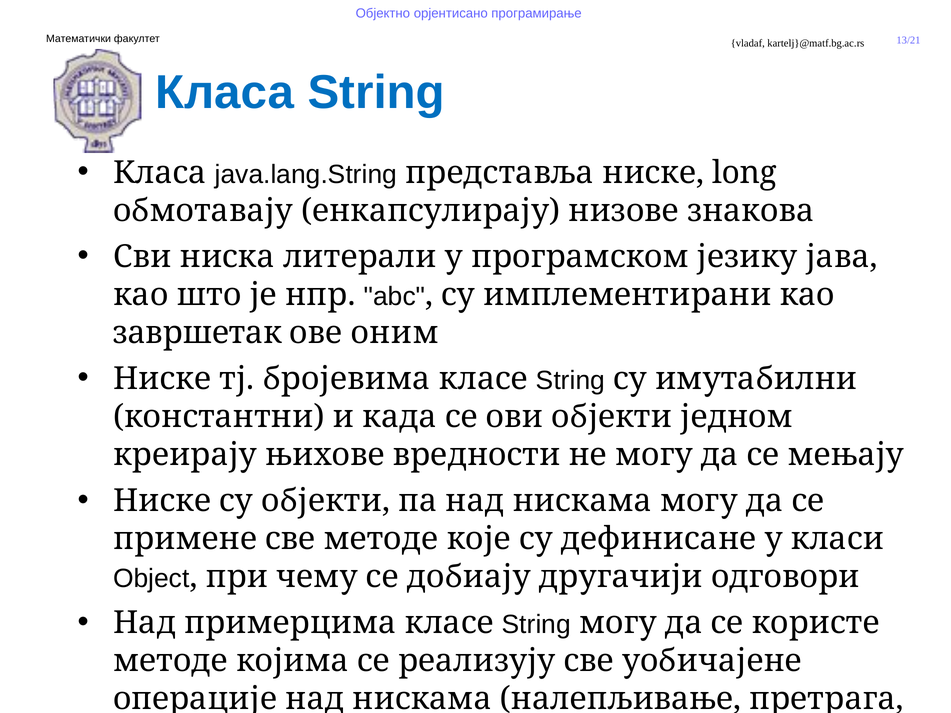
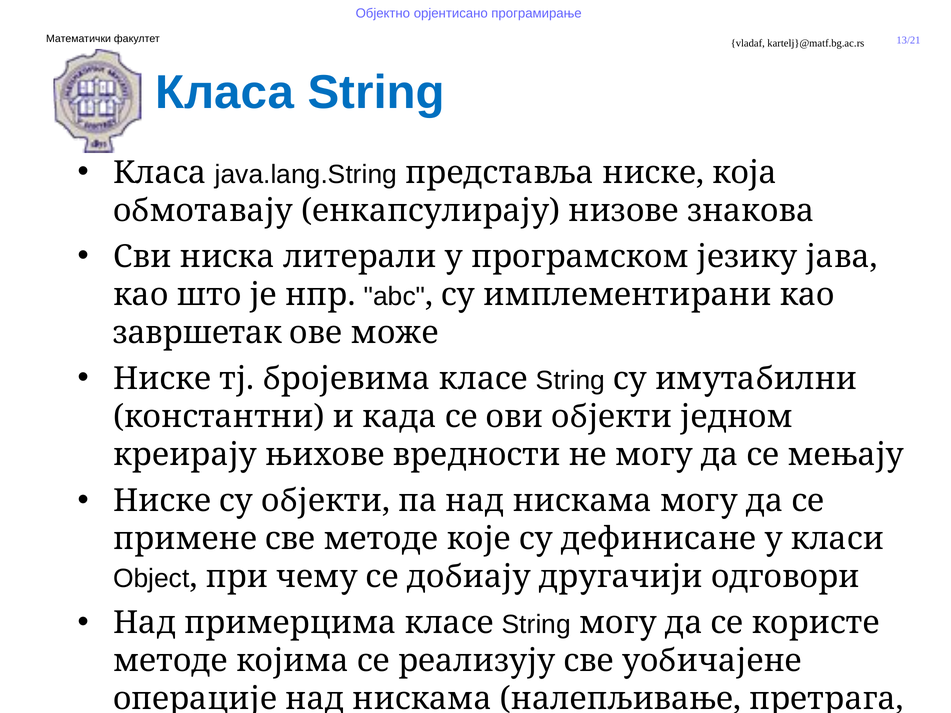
long: long -> која
оним: оним -> може
